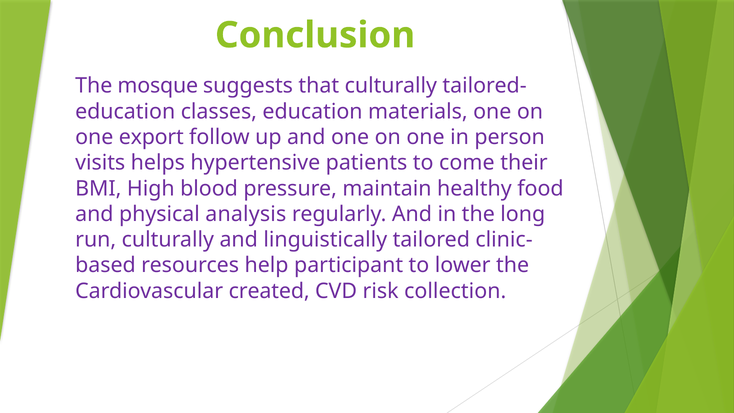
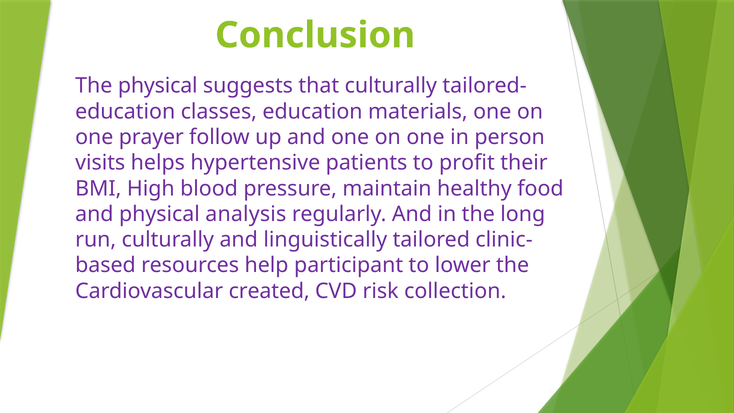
The mosque: mosque -> physical
export: export -> prayer
come: come -> profit
